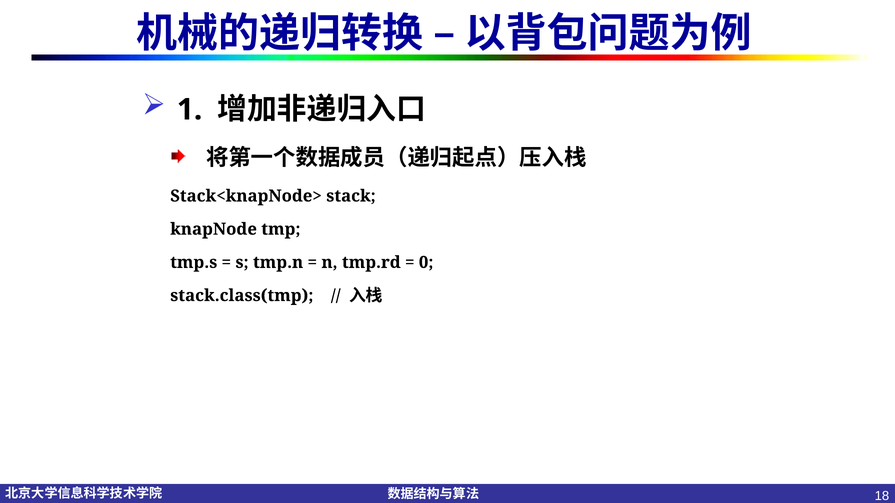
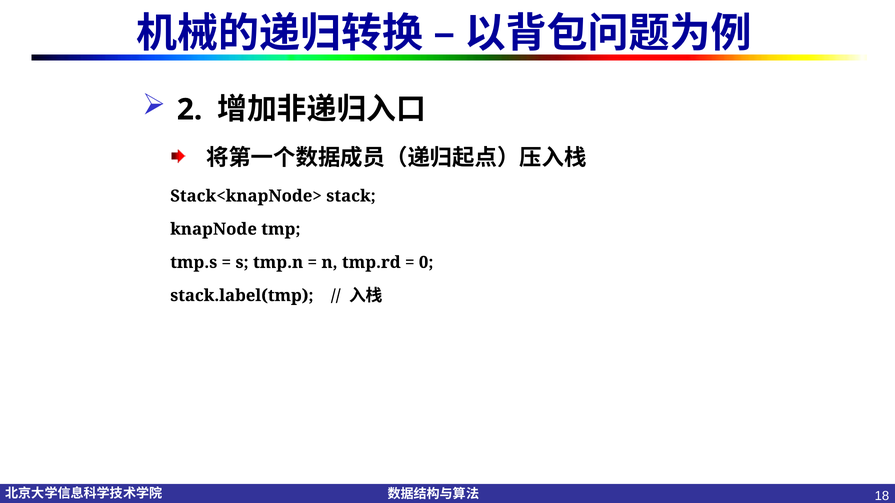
1: 1 -> 2
stack.class(tmp: stack.class(tmp -> stack.label(tmp
